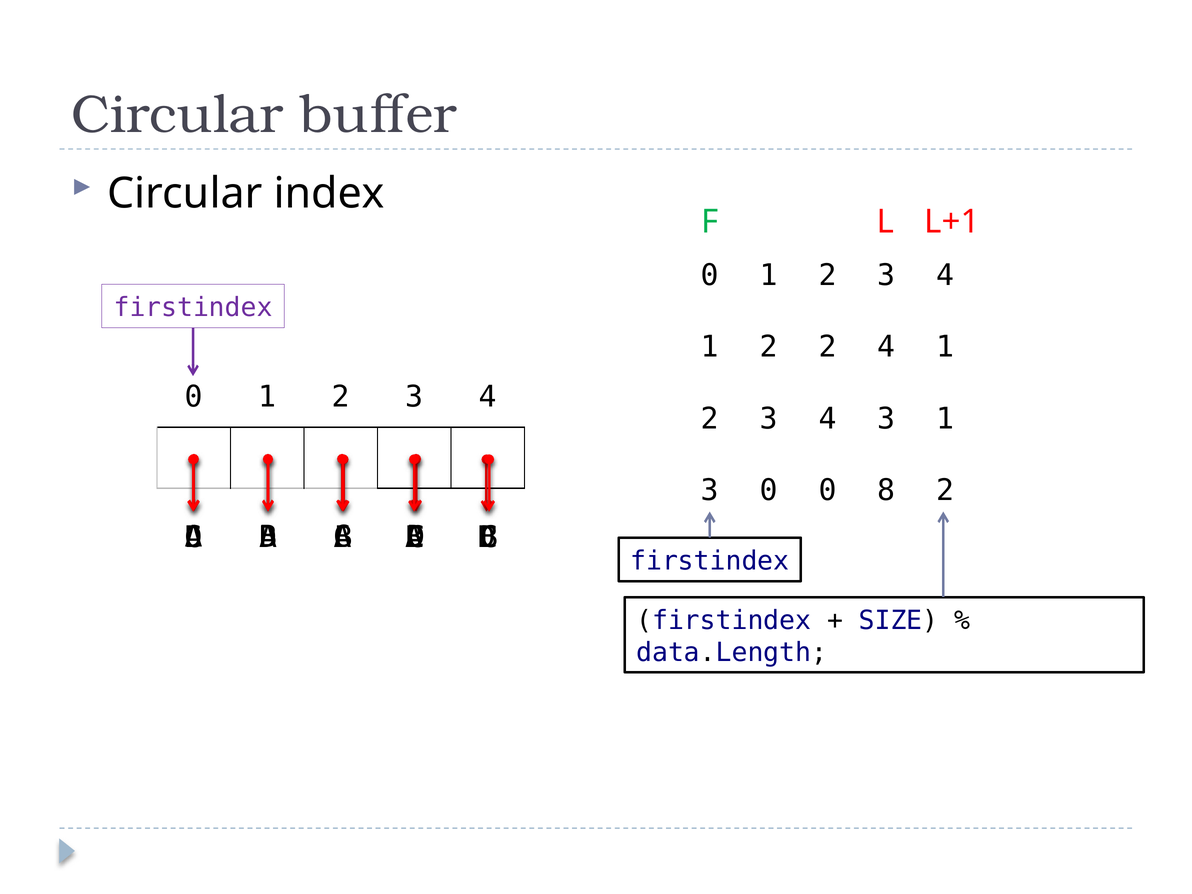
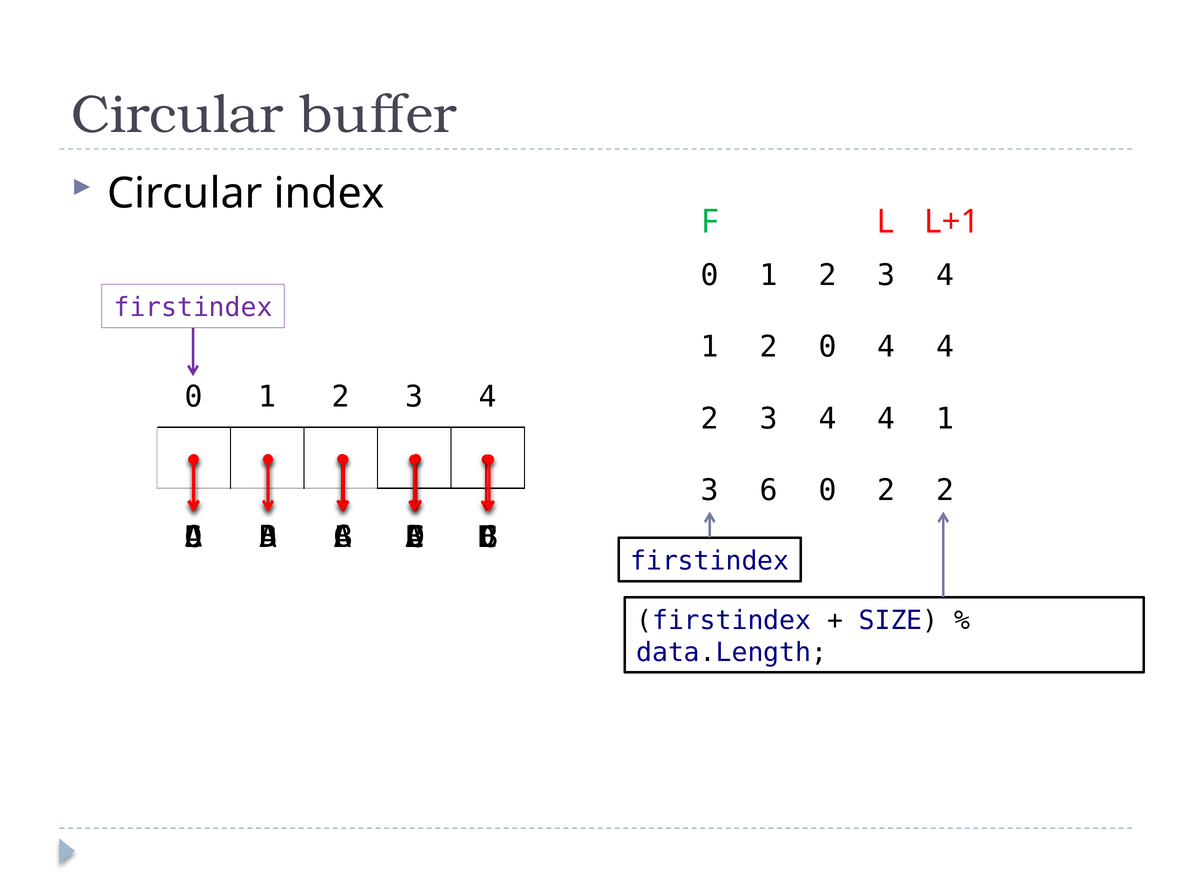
2 2: 2 -> 0
1 at (945, 347): 1 -> 4
3 4 3: 3 -> 4
3 0: 0 -> 6
0 8: 8 -> 2
